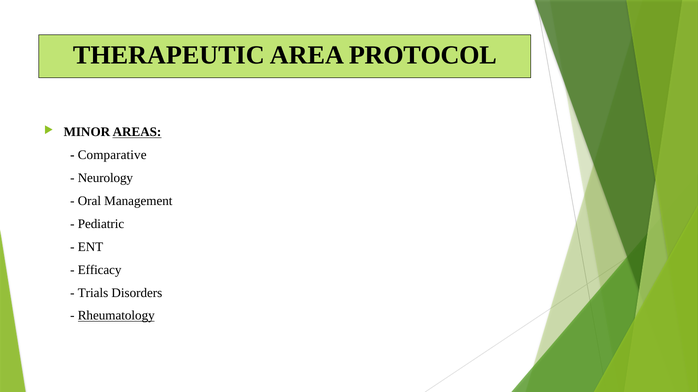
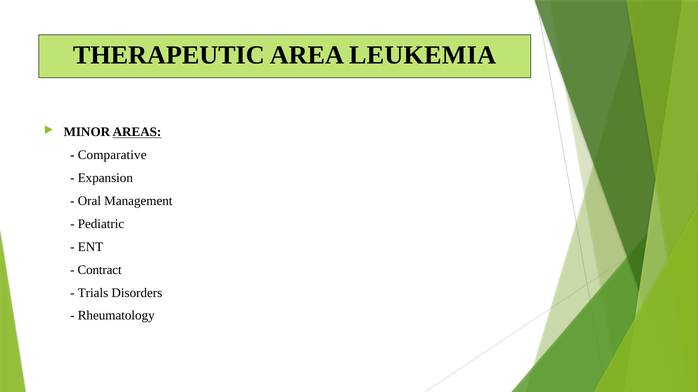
PROTOCOL: PROTOCOL -> LEUKEMIA
Neurology: Neurology -> Expansion
Efficacy: Efficacy -> Contract
Rheumatology underline: present -> none
